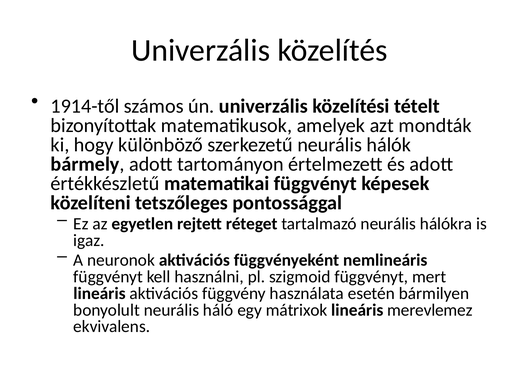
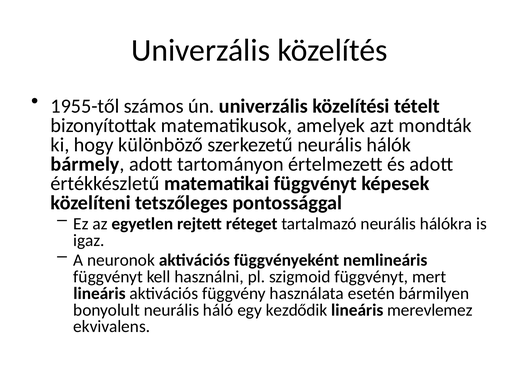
1914-től: 1914-től -> 1955-től
mátrixok: mátrixok -> kezdődik
